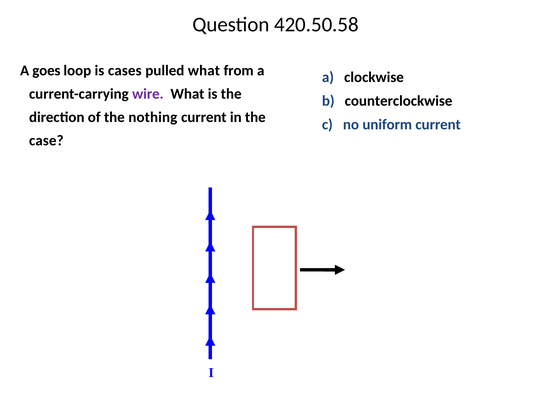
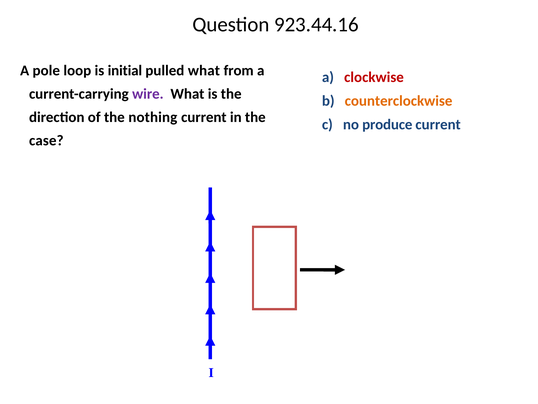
420.50.58: 420.50.58 -> 923.44.16
goes: goes -> pole
cases: cases -> initial
clockwise colour: black -> red
counterclockwise colour: black -> orange
uniform: uniform -> produce
